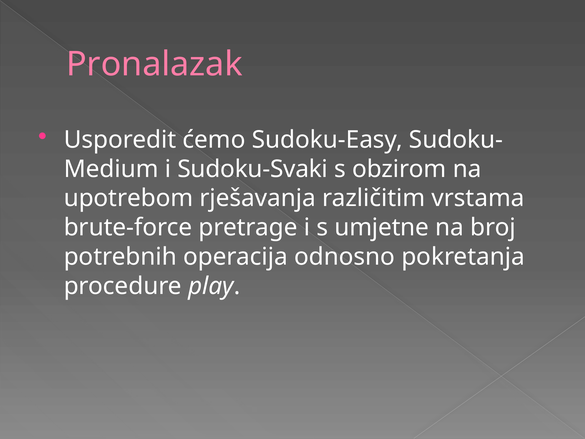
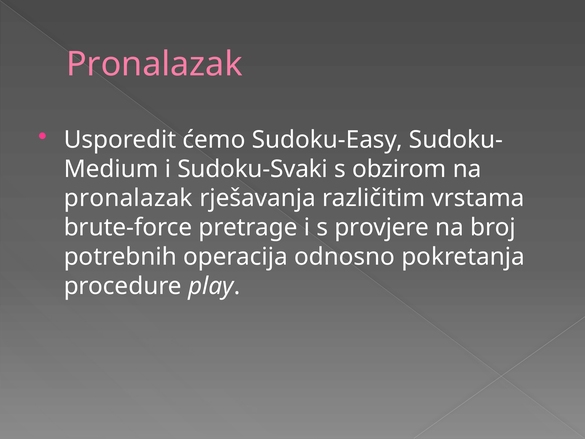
upotrebom at (128, 198): upotrebom -> pronalazak
umjetne: umjetne -> provjere
